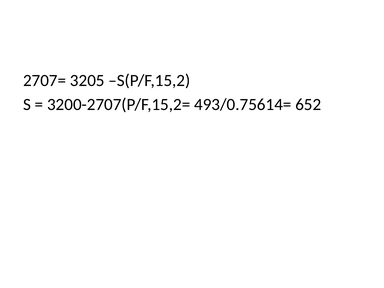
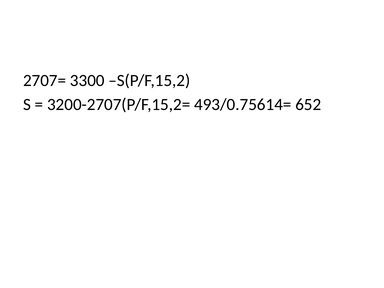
3205: 3205 -> 3300
